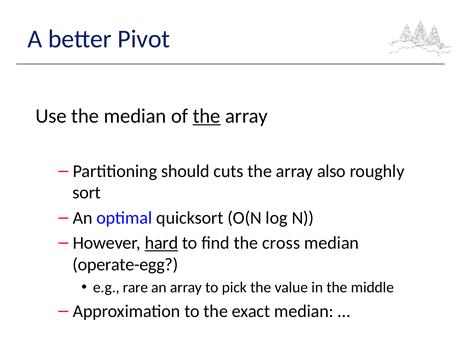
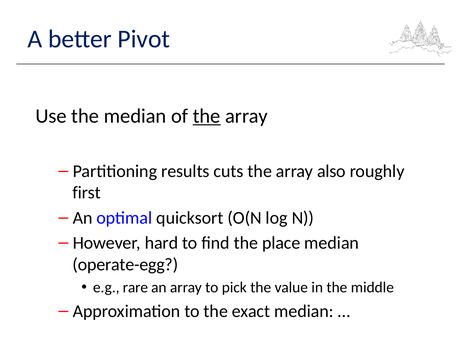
should: should -> results
sort: sort -> first
hard underline: present -> none
cross: cross -> place
